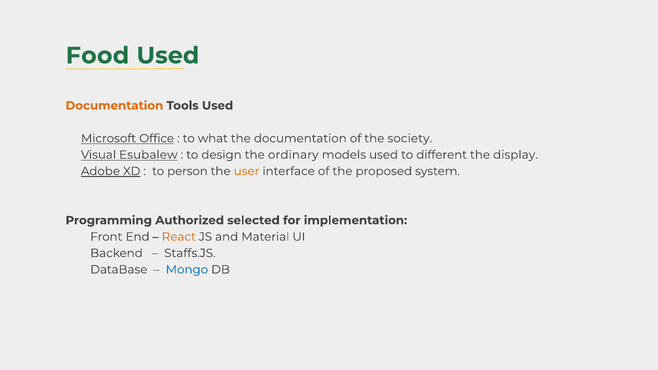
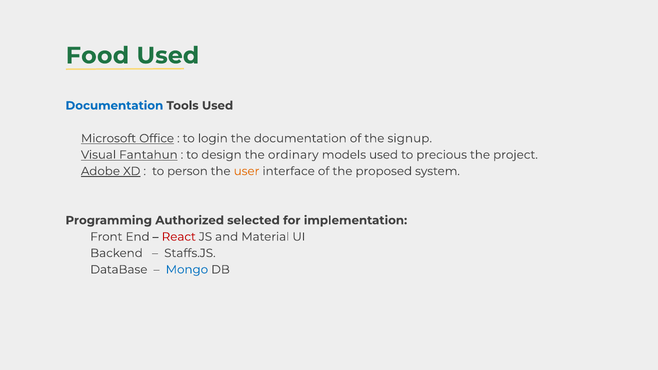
Documentation at (114, 106) colour: orange -> blue
what: what -> login
society: society -> signup
Esubalew: Esubalew -> Fantahun
different: different -> precious
display: display -> project
React colour: orange -> red
